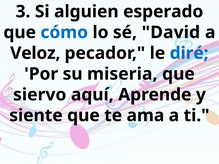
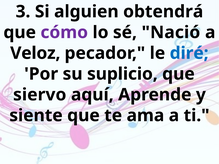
esperado: esperado -> obtendrá
cómo colour: blue -> purple
David: David -> Nació
miseria: miseria -> suplicio
